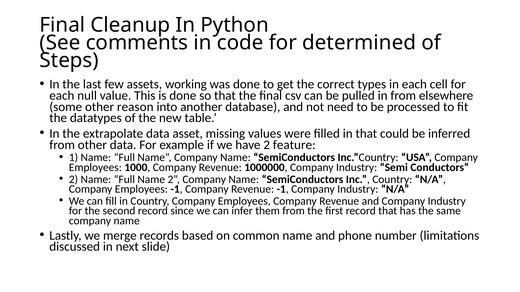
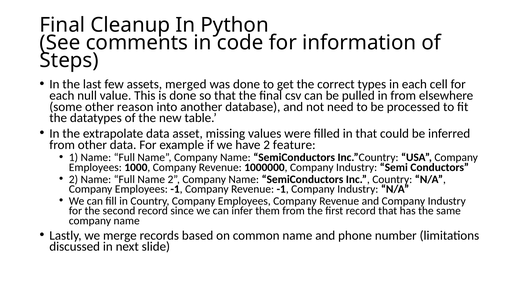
determined: determined -> information
working: working -> merged
